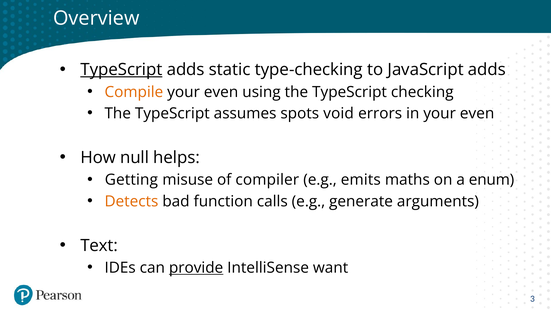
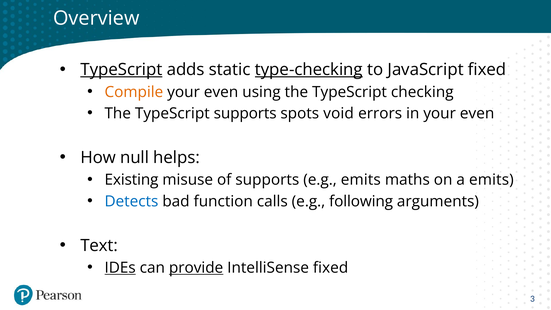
type-checking underline: none -> present
JavaScript adds: adds -> fixed
TypeScript assumes: assumes -> supports
Getting: Getting -> Existing
of compiler: compiler -> supports
a enum: enum -> emits
Detects colour: orange -> blue
generate: generate -> following
IDEs underline: none -> present
IntelliSense want: want -> fixed
